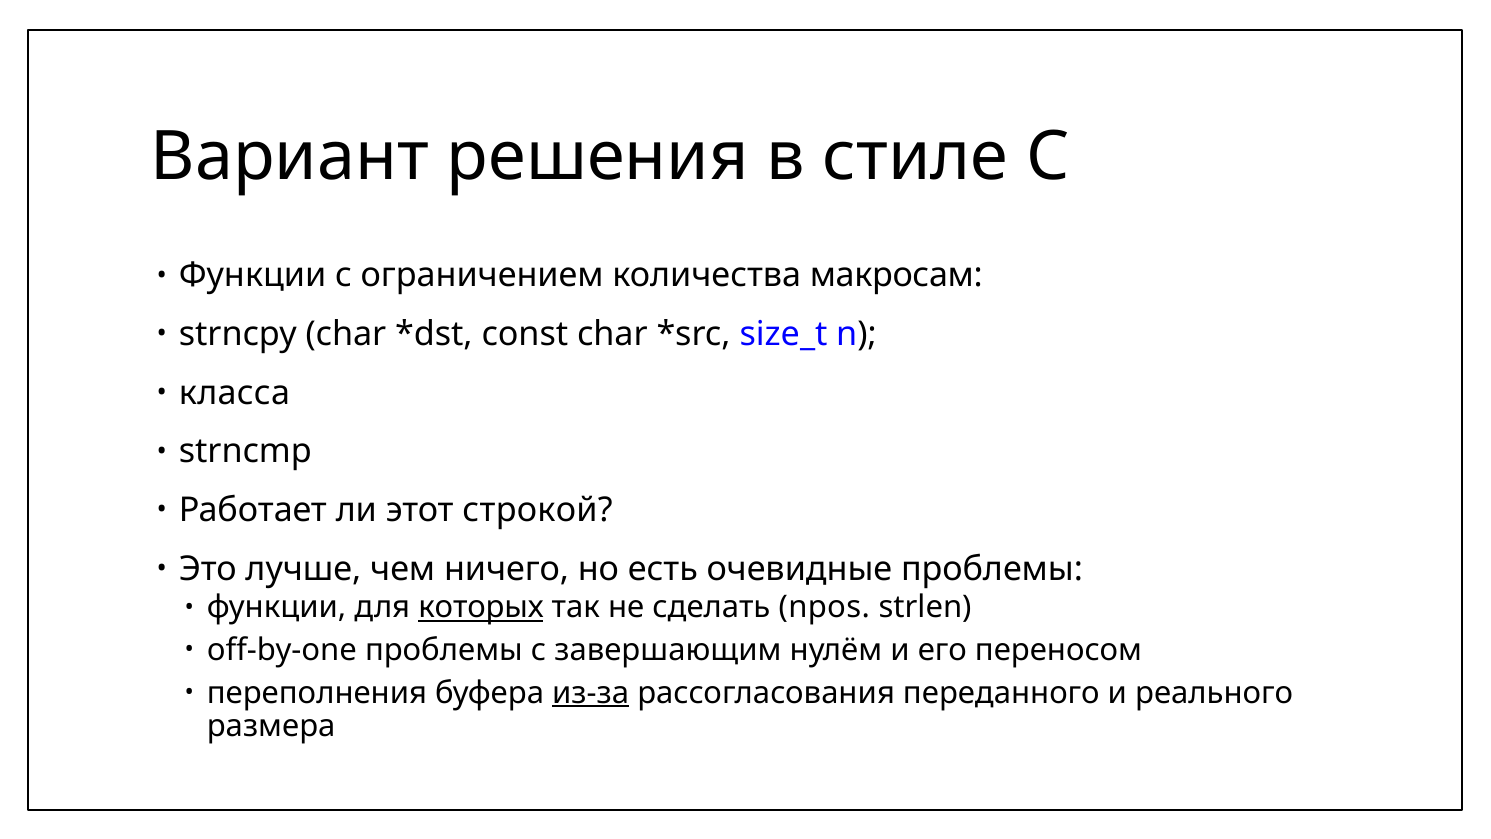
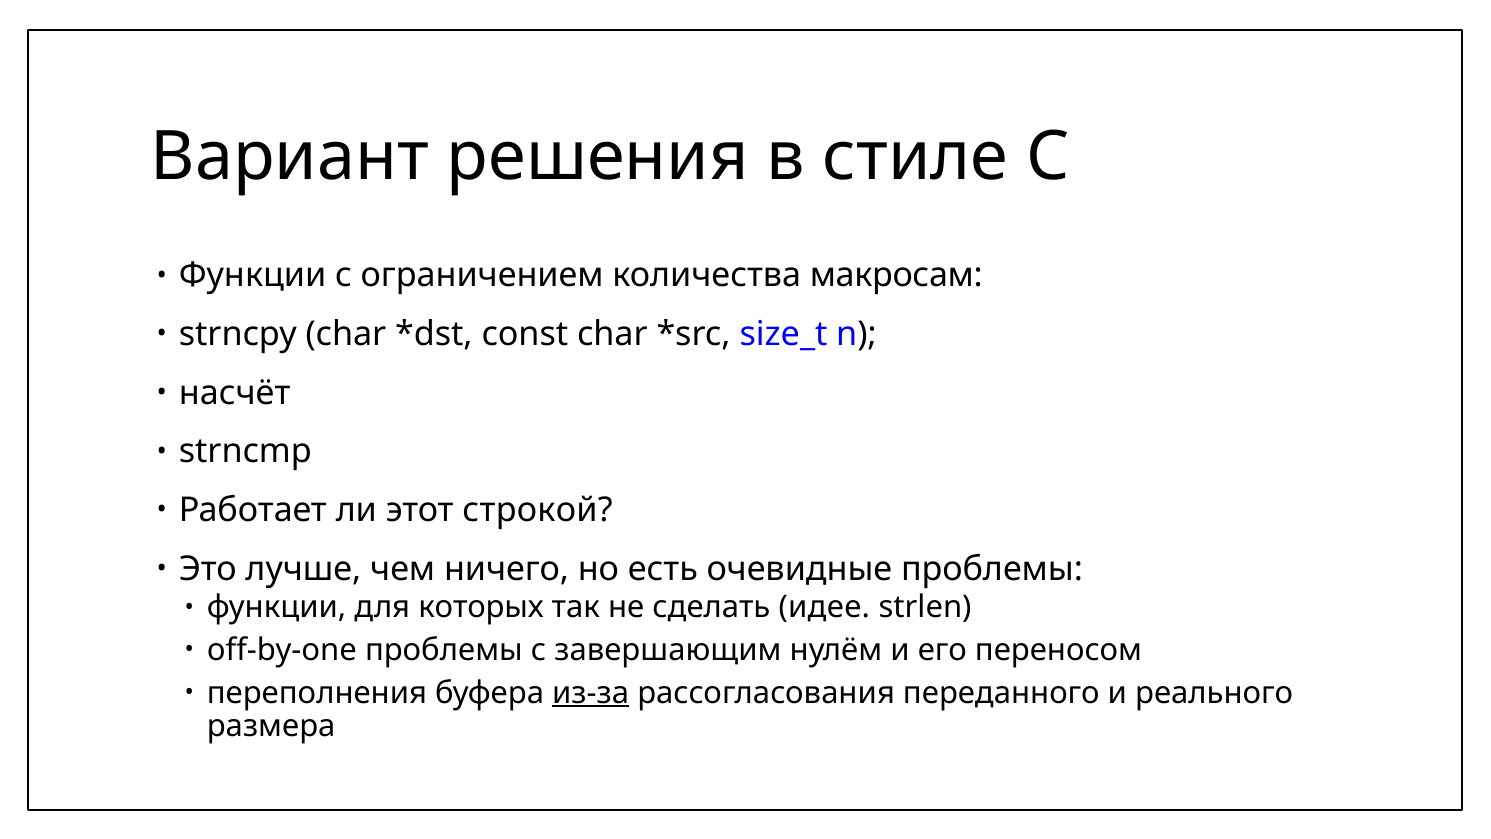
класса: класса -> насчёт
которых underline: present -> none
npos: npos -> идее
